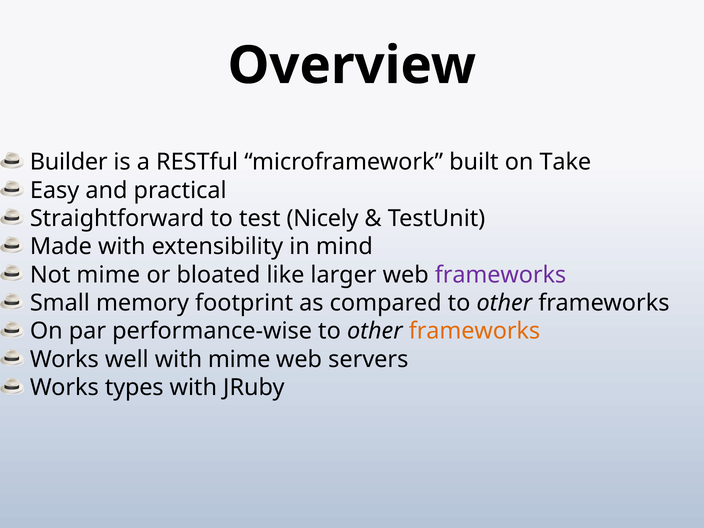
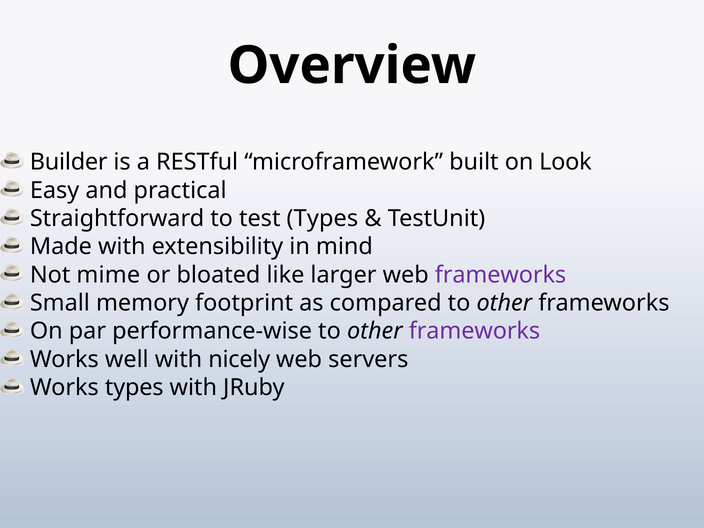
Take: Take -> Look
test Nicely: Nicely -> Types
frameworks at (474, 331) colour: orange -> purple
with mime: mime -> nicely
